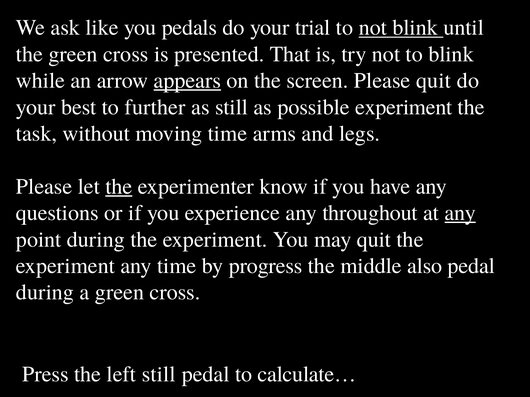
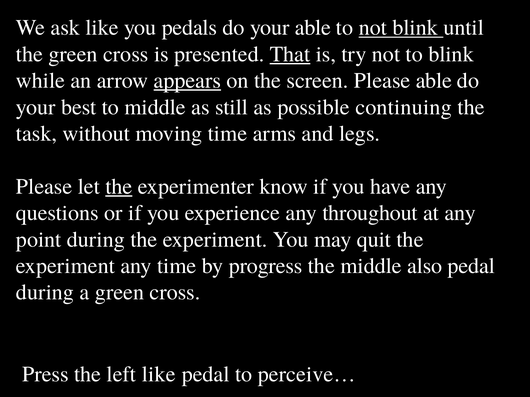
your trial: trial -> able
That underline: none -> present
Please quit: quit -> able
to further: further -> middle
possible experiment: experiment -> continuing
any at (460, 213) underline: present -> none
left still: still -> like
calculate…: calculate… -> perceive…
